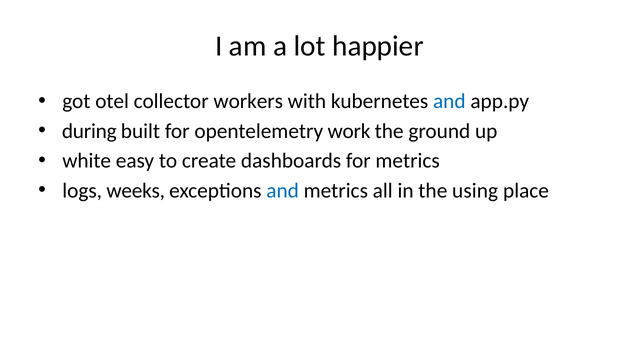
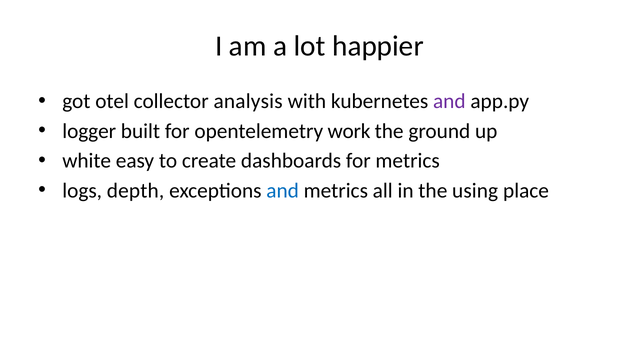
workers: workers -> analysis
and at (449, 101) colour: blue -> purple
during: during -> logger
weeks: weeks -> depth
